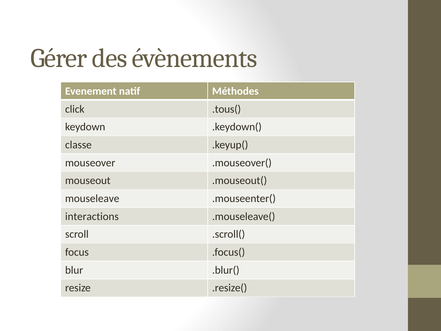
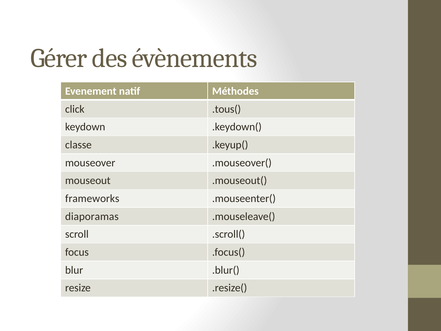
mouseleave: mouseleave -> frameworks
interactions: interactions -> diaporamas
